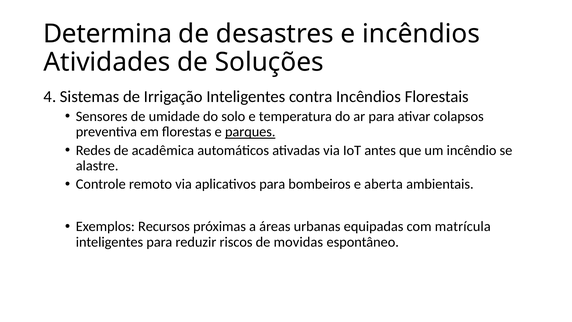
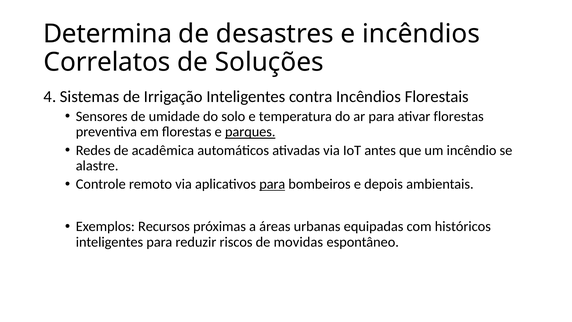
Atividades: Atividades -> Correlatos
ativar colapsos: colapsos -> florestas
para at (272, 184) underline: none -> present
aberta: aberta -> depois
matrícula: matrícula -> históricos
